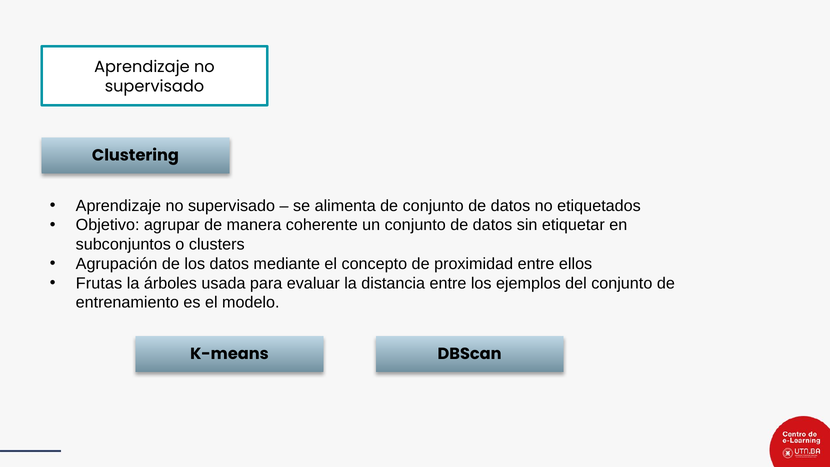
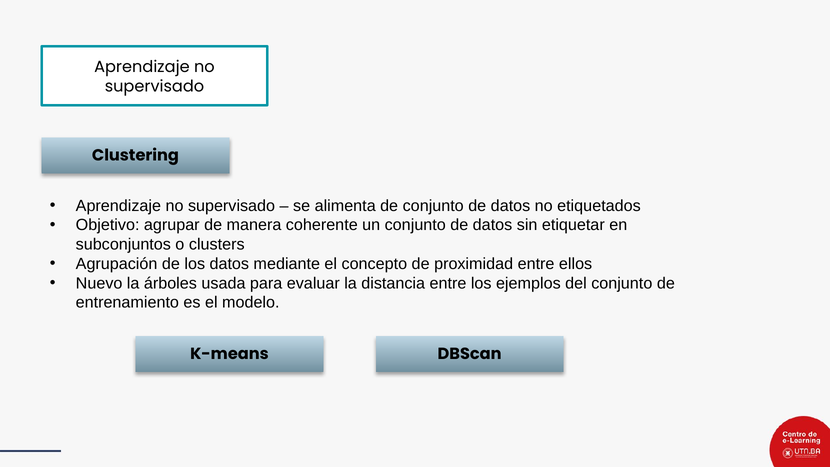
Frutas: Frutas -> Nuevo
